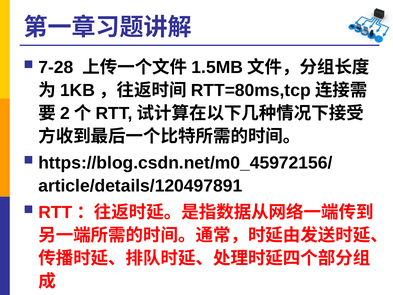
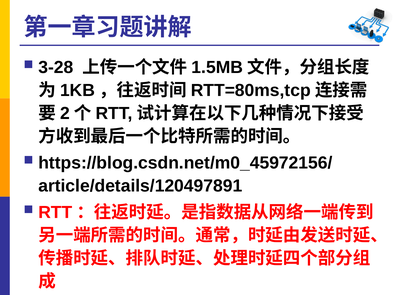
7-28: 7-28 -> 3-28
